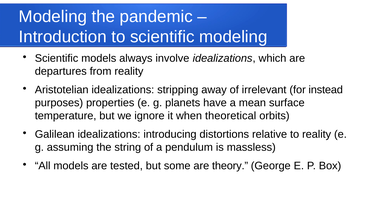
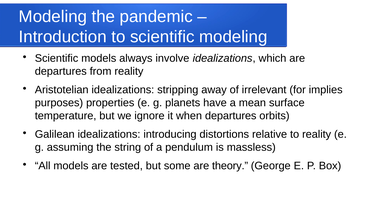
instead: instead -> implies
when theoretical: theoretical -> departures
